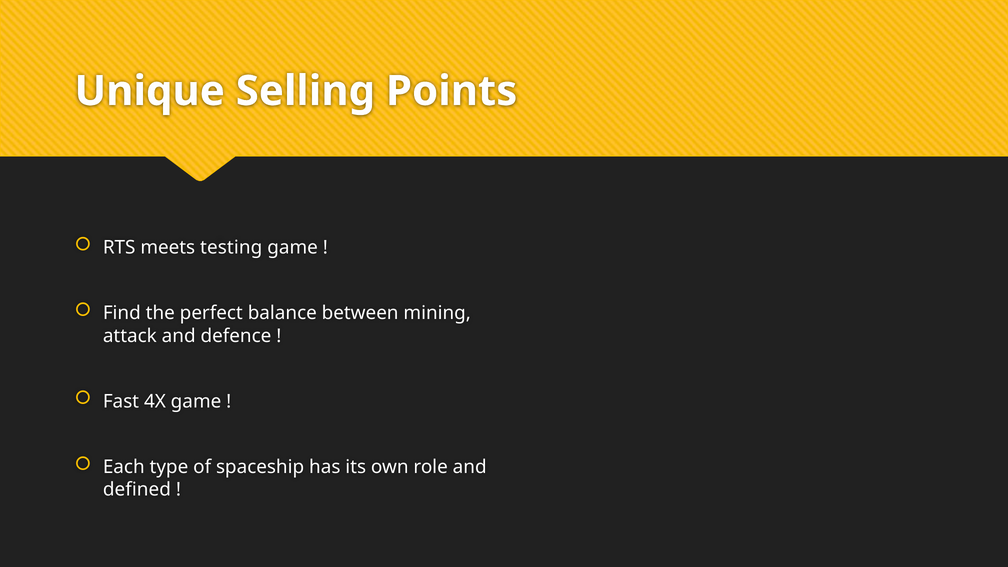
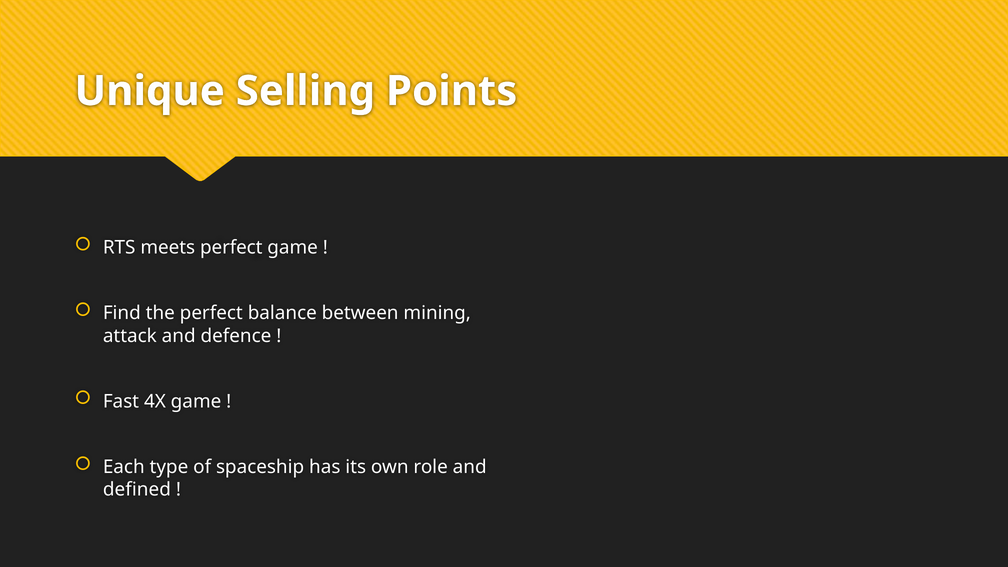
meets testing: testing -> perfect
